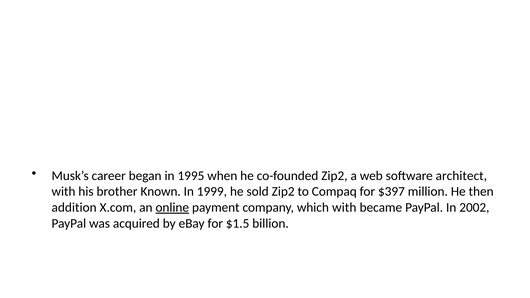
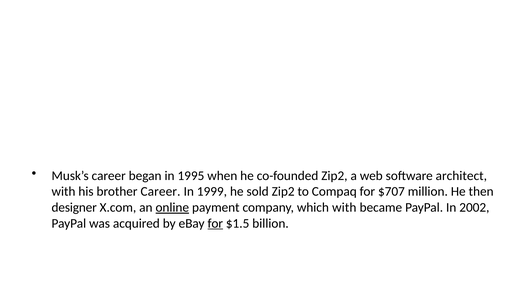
brother Known: Known -> Career
$397: $397 -> $707
addition: addition -> designer
for at (215, 224) underline: none -> present
